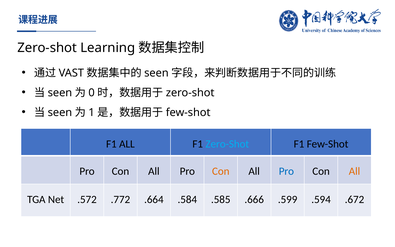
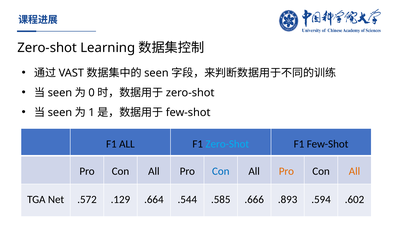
Con at (221, 171) colour: orange -> blue
Pro at (286, 171) colour: blue -> orange
.772: .772 -> .129
.584: .584 -> .544
.599: .599 -> .893
.672: .672 -> .602
